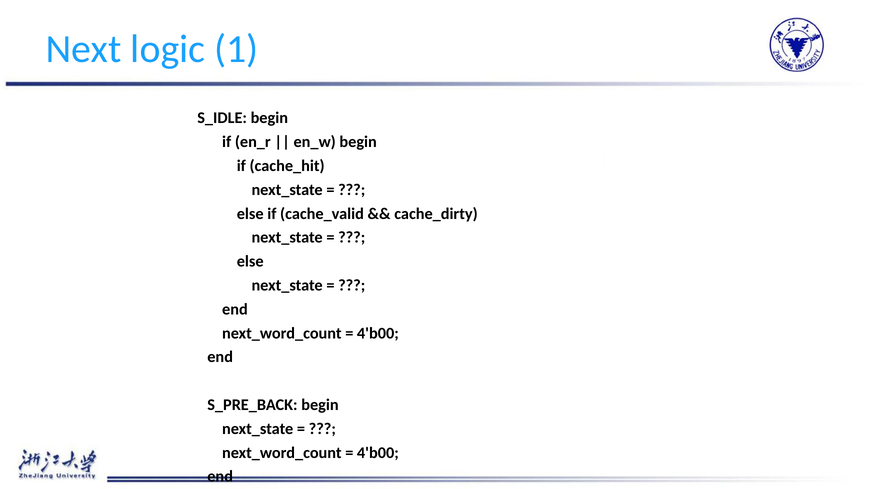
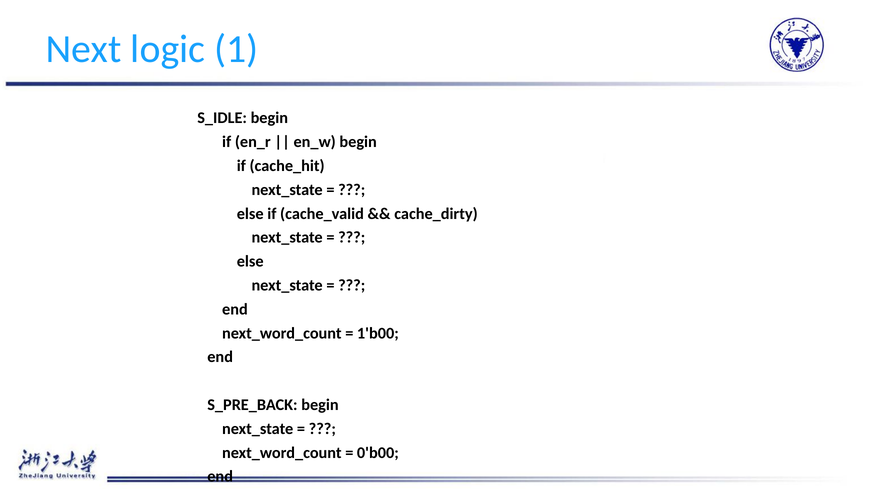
4'b00 at (378, 333): 4'b00 -> 1'b00
4'b00 at (378, 452): 4'b00 -> 0'b00
